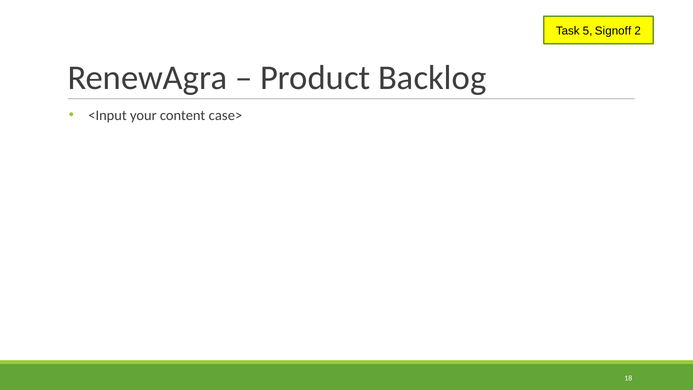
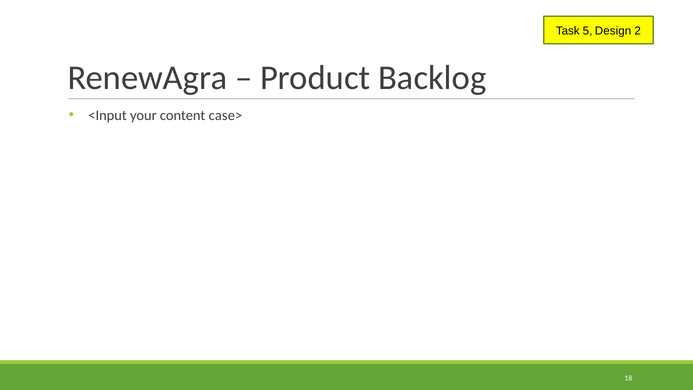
Signoff: Signoff -> Design
